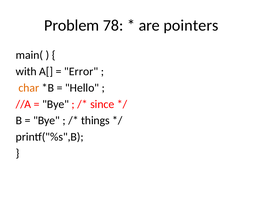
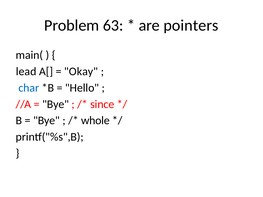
78: 78 -> 63
with: with -> lead
Error: Error -> Okay
char colour: orange -> blue
things: things -> whole
